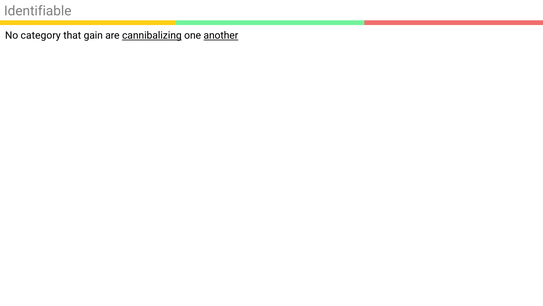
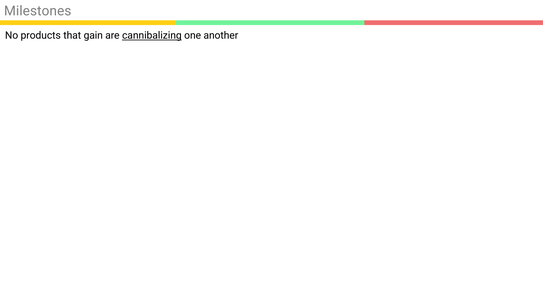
Identifiable: Identifiable -> Milestones
category: category -> products
another underline: present -> none
